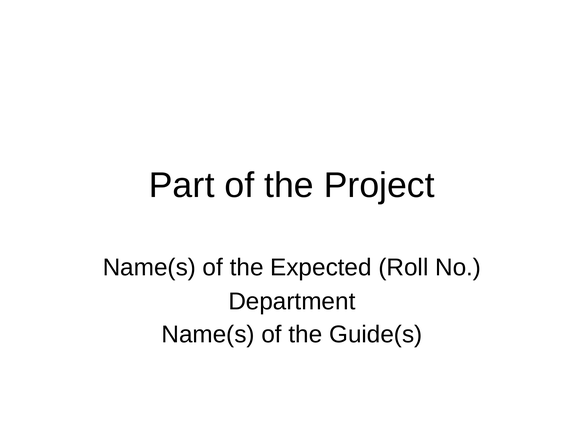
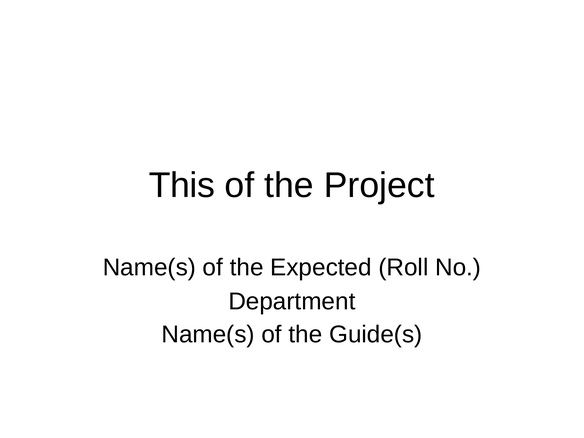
Part: Part -> This
